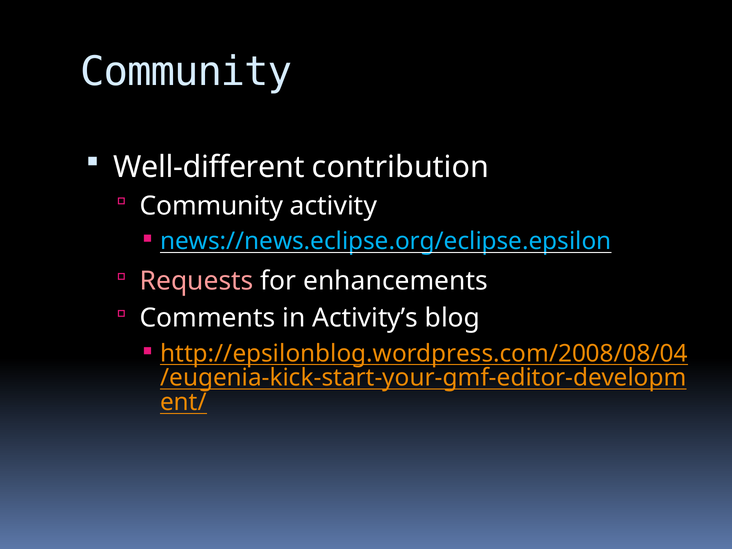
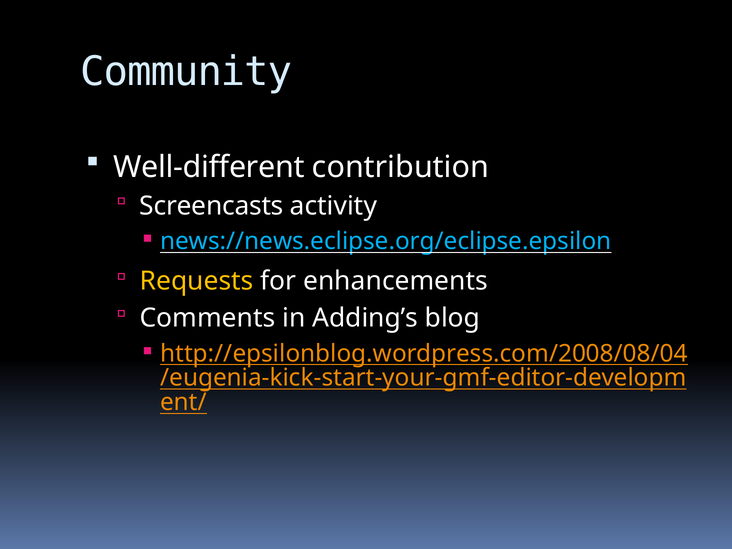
Community at (211, 206): Community -> Screencasts
Requests colour: pink -> yellow
Activity’s: Activity’s -> Adding’s
